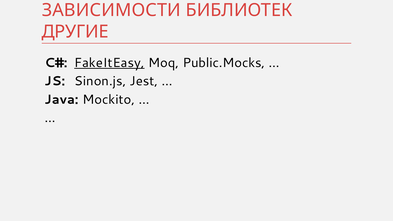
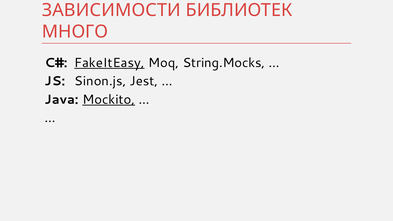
ДРУГИЕ: ДРУГИЕ -> МНОГО
Public.Mocks: Public.Mocks -> String.Mocks
Mockito underline: none -> present
